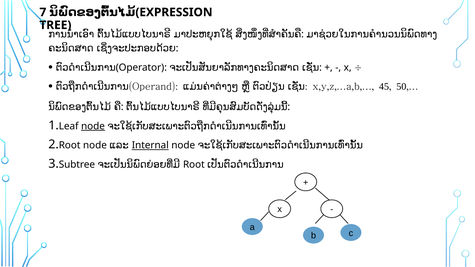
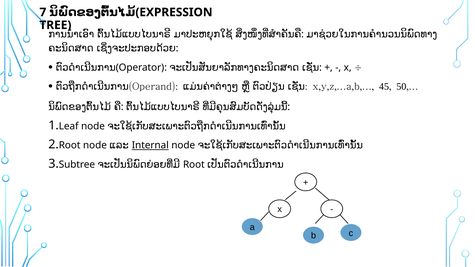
node at (93, 126) underline: present -> none
